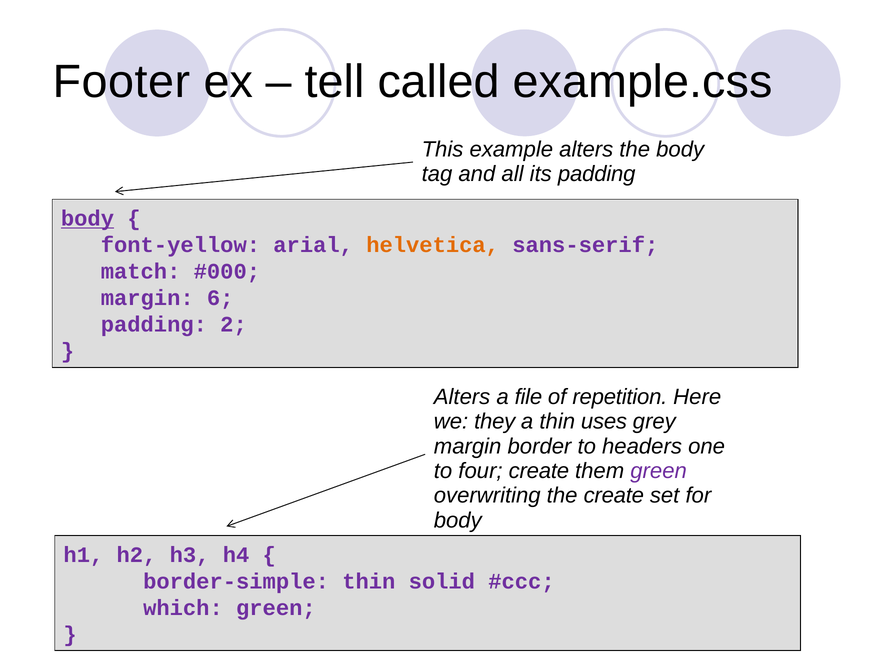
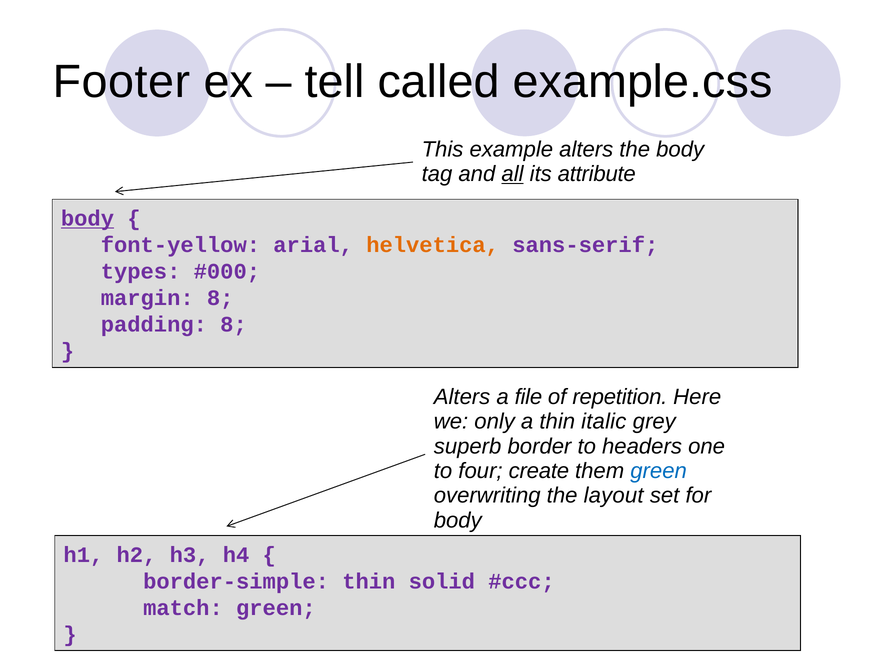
all underline: none -> present
its padding: padding -> attribute
match: match -> types
margin 6: 6 -> 8
padding 2: 2 -> 8
they: they -> only
uses: uses -> italic
margin at (468, 447): margin -> superb
green at (659, 472) colour: purple -> blue
the create: create -> layout
which: which -> match
